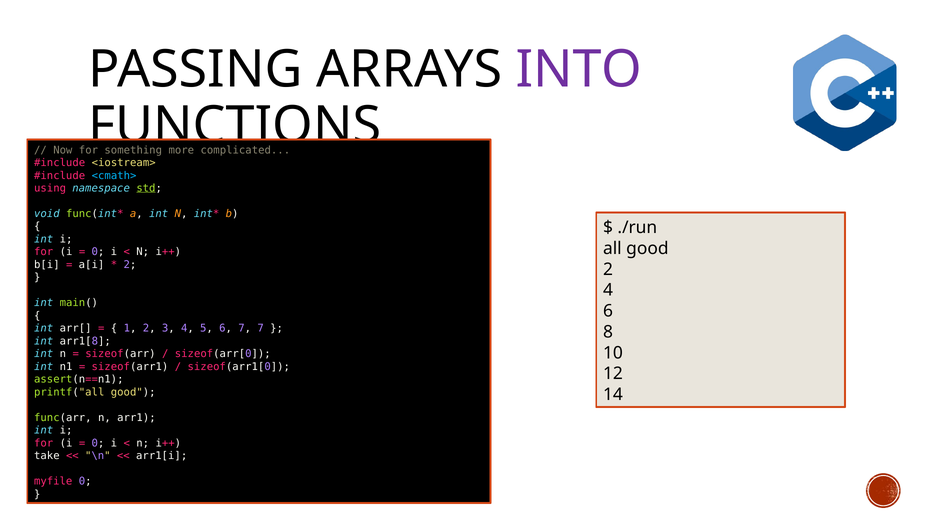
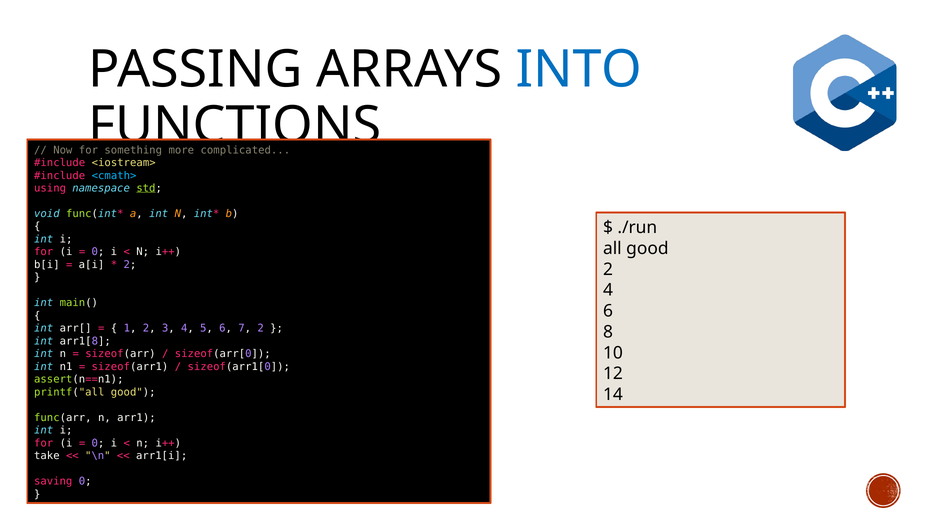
INTO colour: purple -> blue
7 7: 7 -> 2
myfile: myfile -> saving
